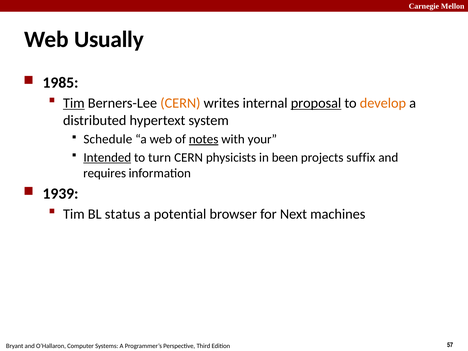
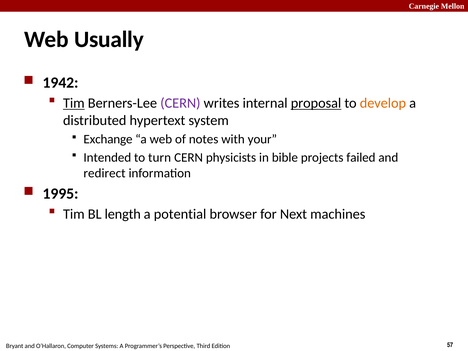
1985: 1985 -> 1942
CERN at (180, 103) colour: orange -> purple
Schedule: Schedule -> Exchange
notes underline: present -> none
Intended underline: present -> none
been: been -> bible
suffix: suffix -> failed
requires: requires -> redirect
1939: 1939 -> 1995
status: status -> length
